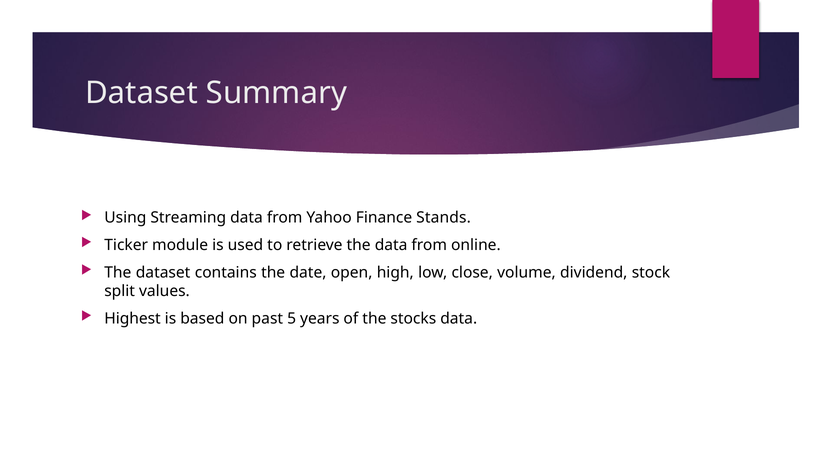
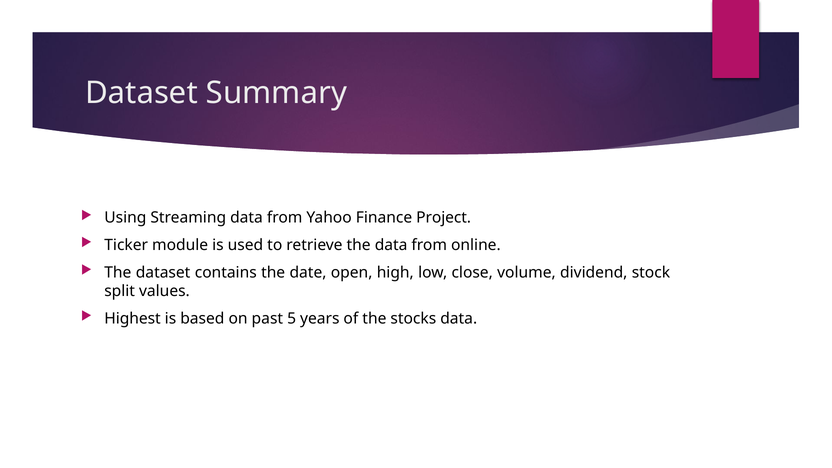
Stands: Stands -> Project
